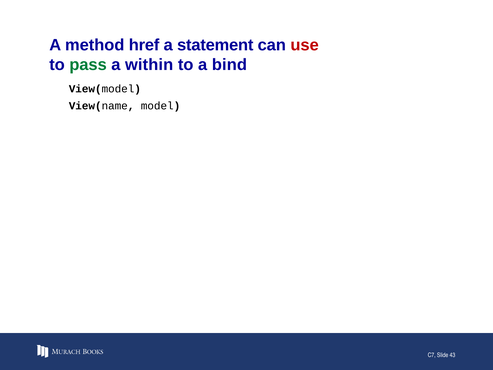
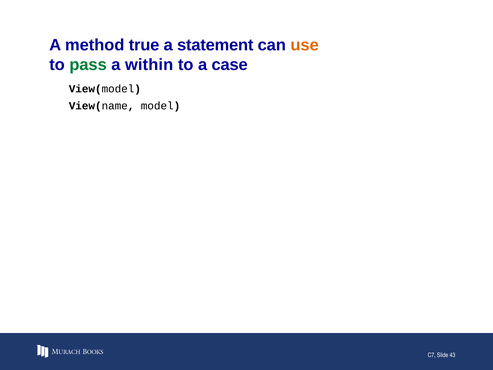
href: href -> true
use colour: red -> orange
bind: bind -> case
